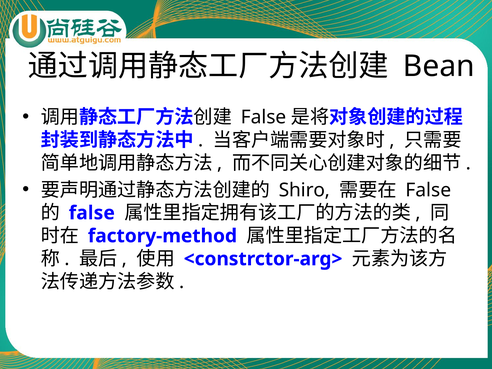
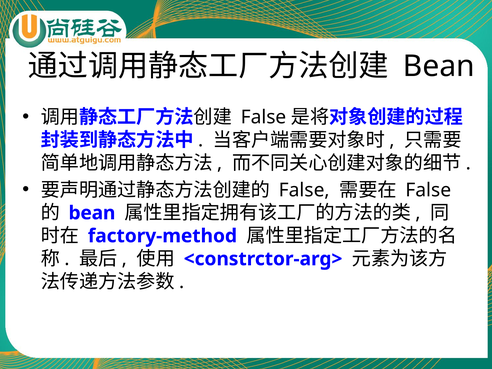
Shiro at (304, 190): Shiro -> False
false at (92, 213): false -> bean
